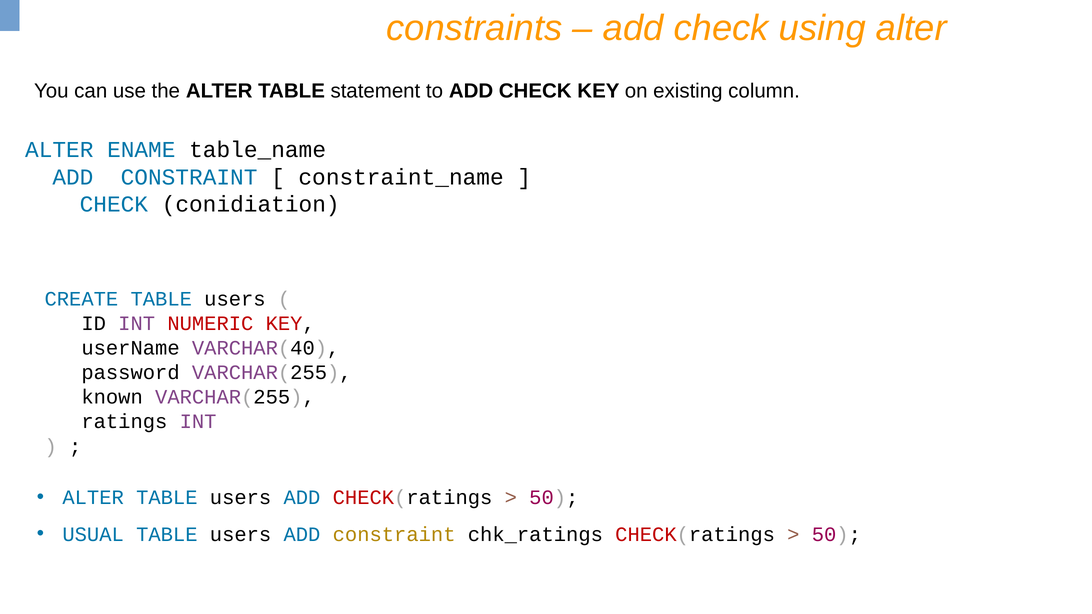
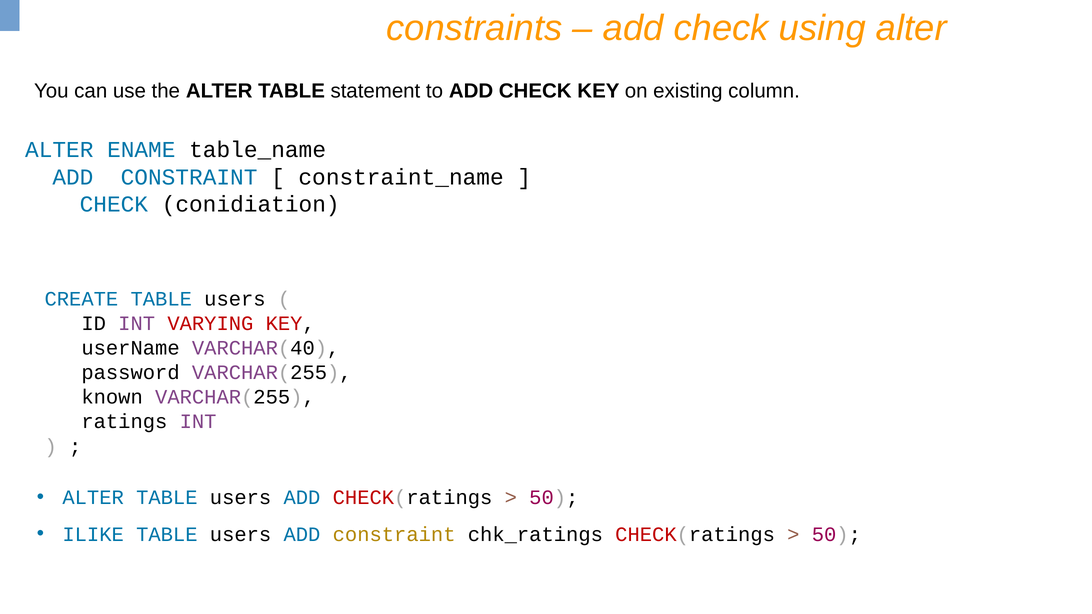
NUMERIC: NUMERIC -> VARYING
USUAL: USUAL -> ILIKE
